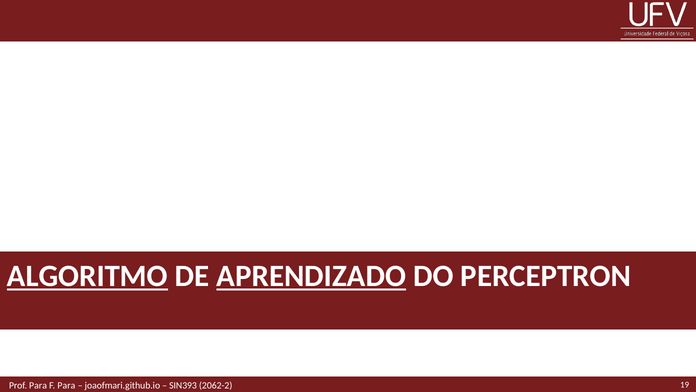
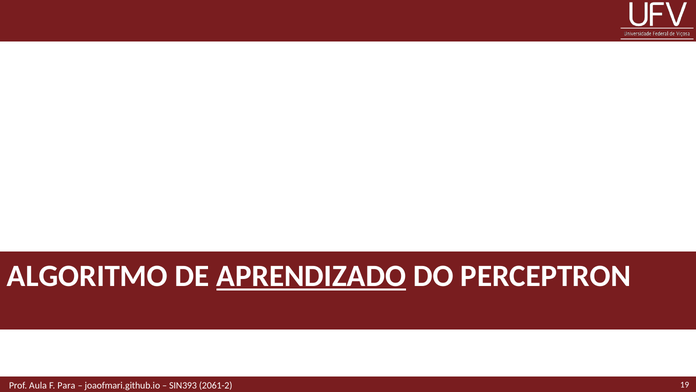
ALGORITMO underline: present -> none
Prof Para: Para -> Aula
2062-2: 2062-2 -> 2061-2
